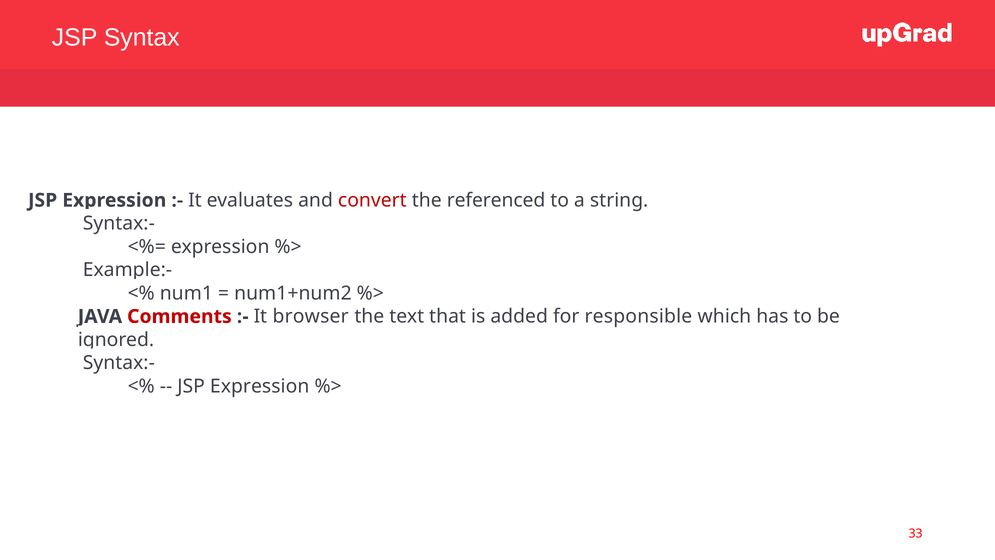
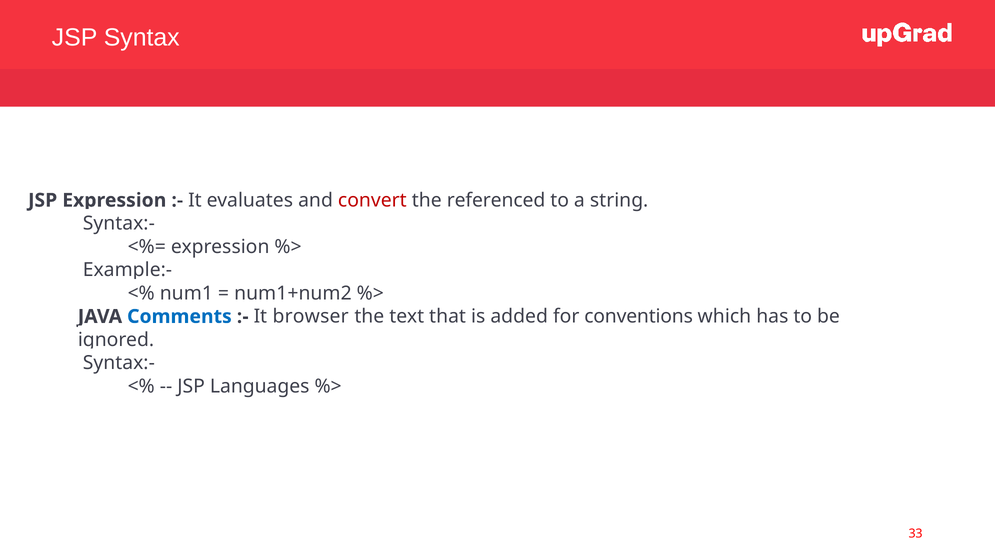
Comments colour: red -> blue
responsible: responsible -> conventions
Expression at (260, 386): Expression -> Languages
